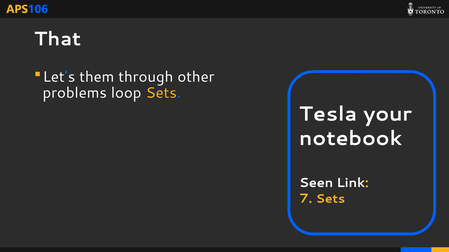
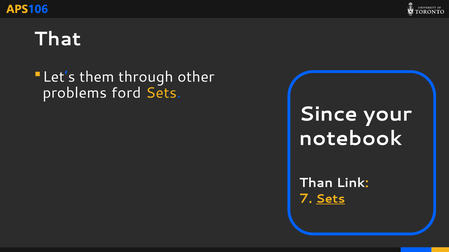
loop: loop -> ford
Tesla: Tesla -> Since
Seen: Seen -> Than
Sets at (330, 199) underline: none -> present
